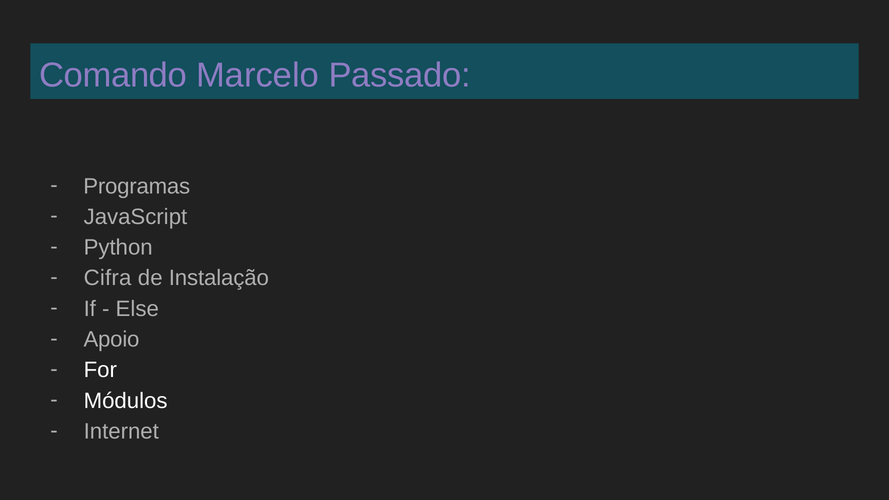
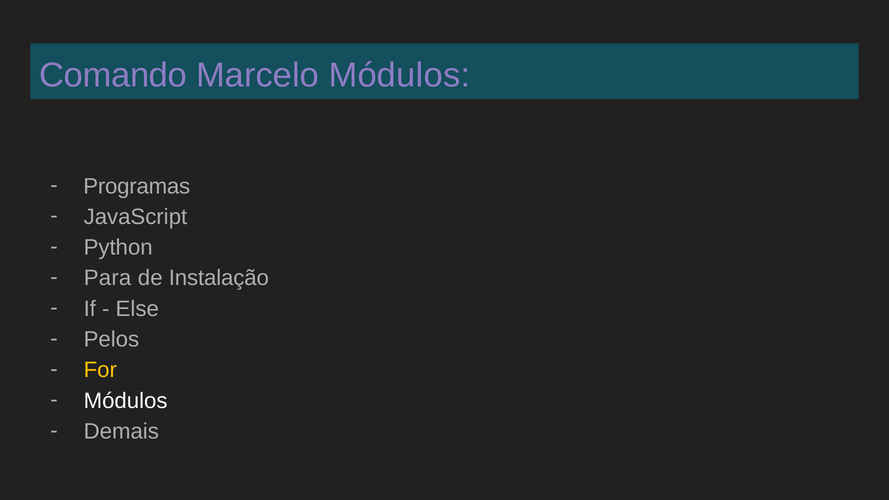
Marcelo Passado: Passado -> Módulos
Cifra: Cifra -> Para
Apoio: Apoio -> Pelos
For colour: white -> yellow
Internet: Internet -> Demais
